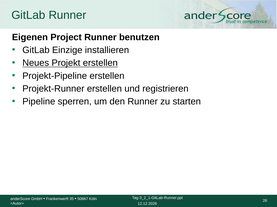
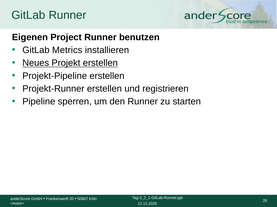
Einzige: Einzige -> Metrics
